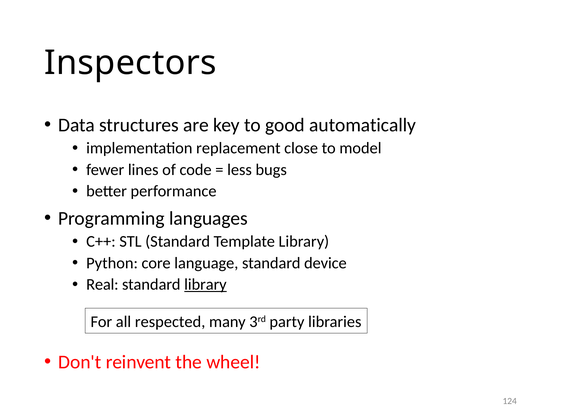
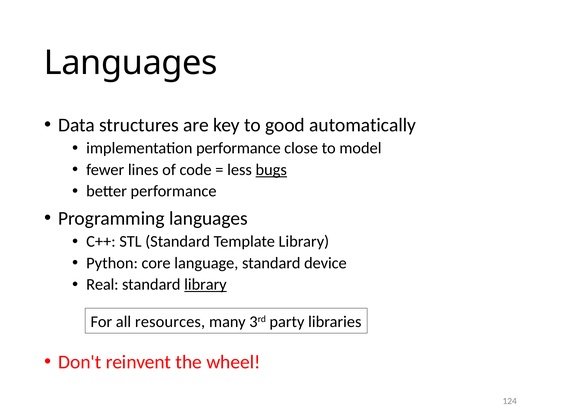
Inspectors at (130, 63): Inspectors -> Languages
implementation replacement: replacement -> performance
bugs underline: none -> present
respected: respected -> resources
